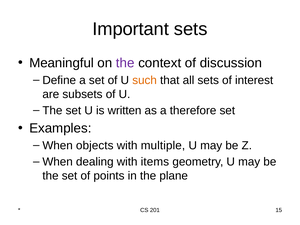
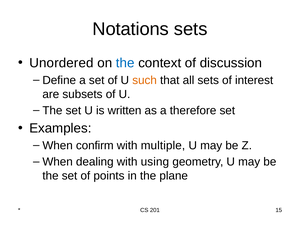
Important: Important -> Notations
Meaningful: Meaningful -> Unordered
the at (125, 63) colour: purple -> blue
objects: objects -> confirm
items: items -> using
